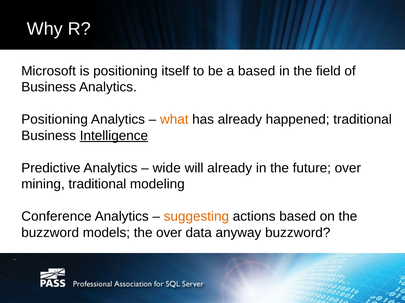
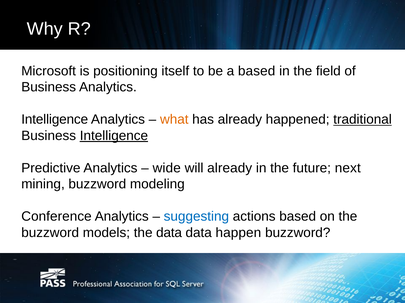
Positioning at (55, 120): Positioning -> Intelligence
traditional at (363, 120) underline: none -> present
future over: over -> next
mining traditional: traditional -> buzzword
suggesting colour: orange -> blue
the over: over -> data
anyway: anyway -> happen
